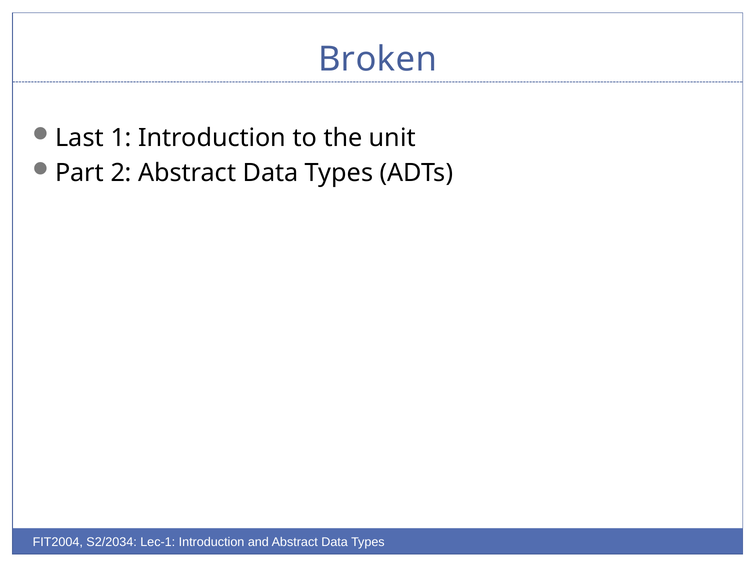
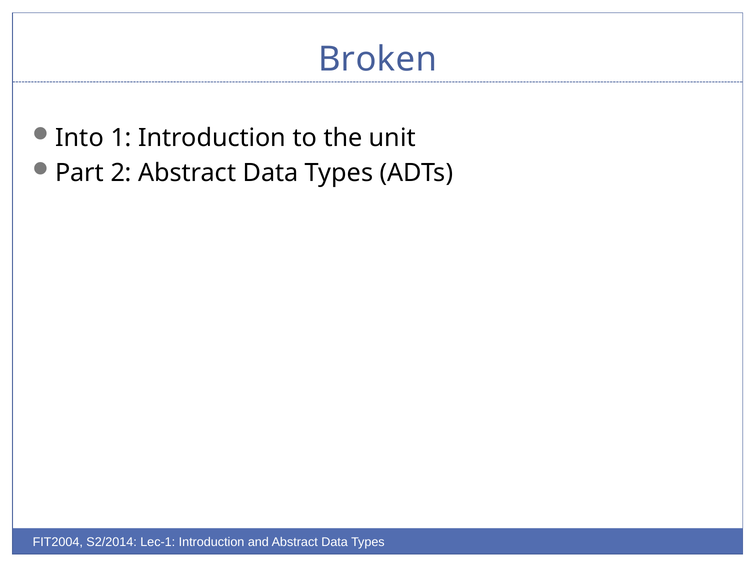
Last: Last -> Into
S2/2034: S2/2034 -> S2/2014
